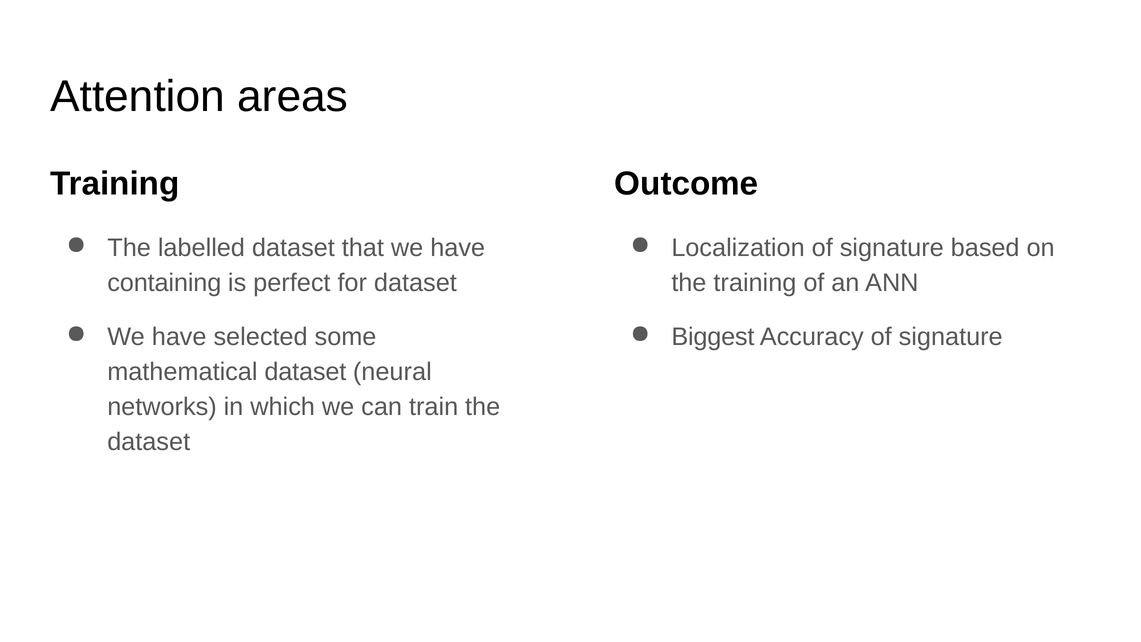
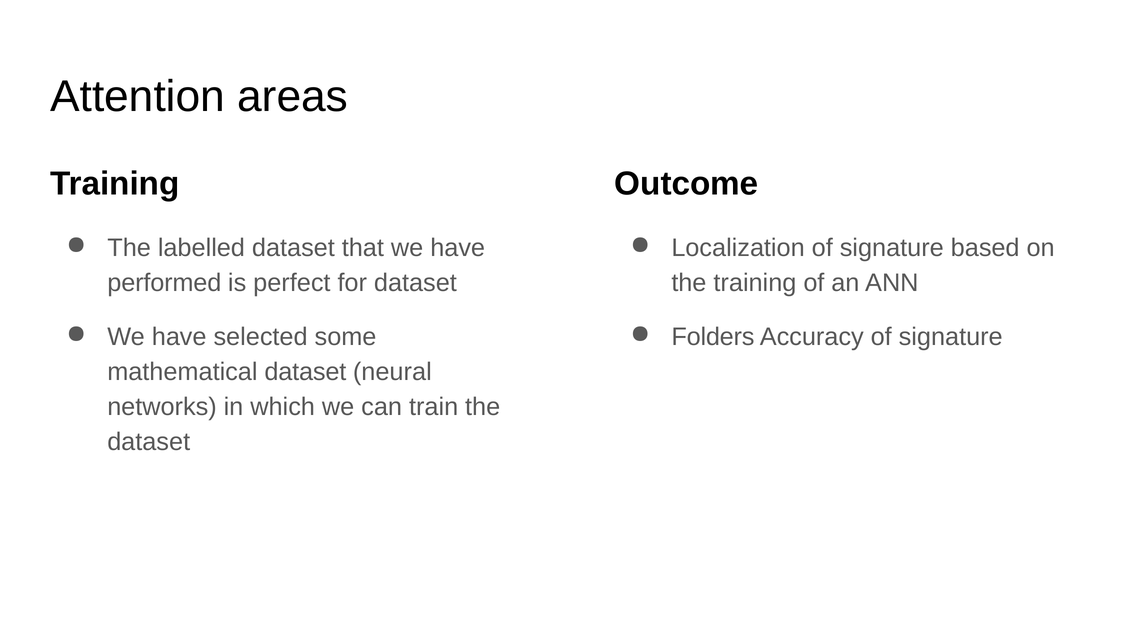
containing: containing -> performed
Biggest: Biggest -> Folders
